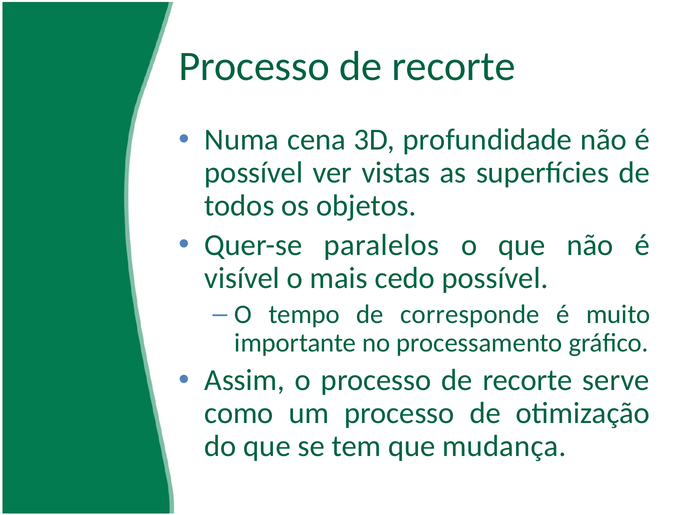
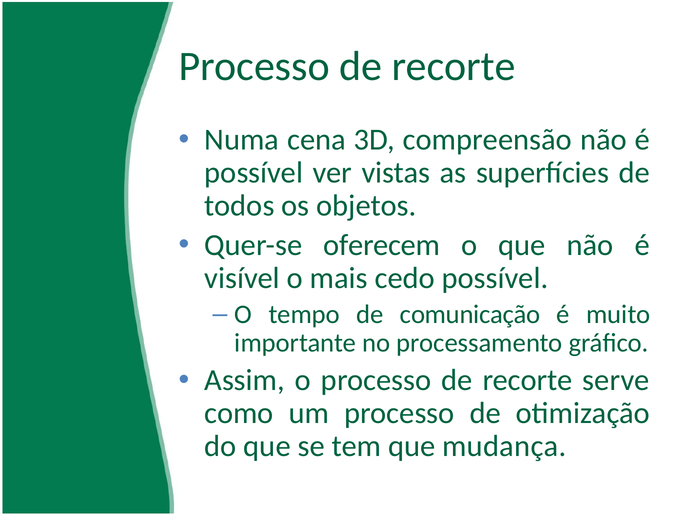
profundidade: profundidade -> compreensão
paralelos: paralelos -> oferecem
corresponde: corresponde -> comunicação
